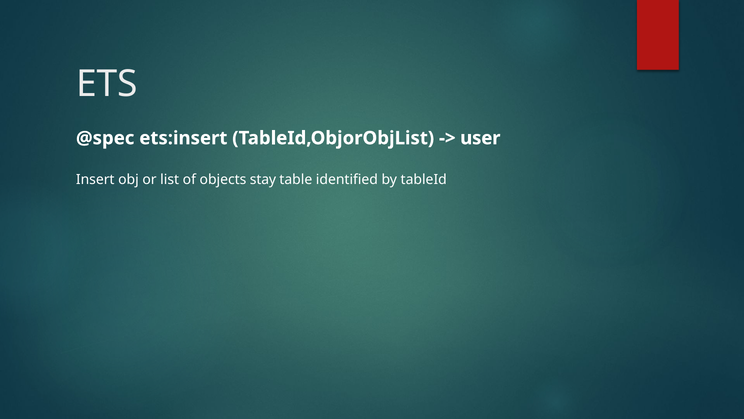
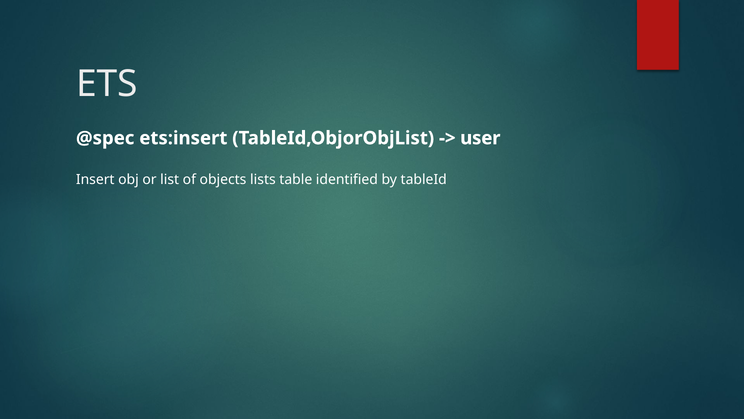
stay: stay -> lists
